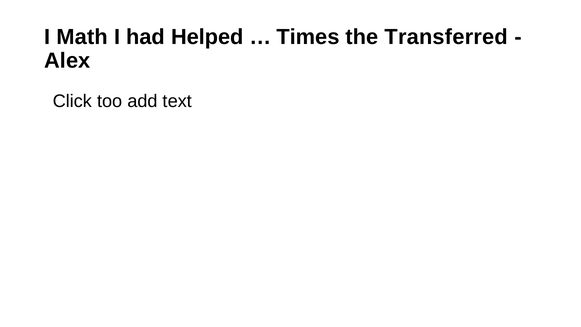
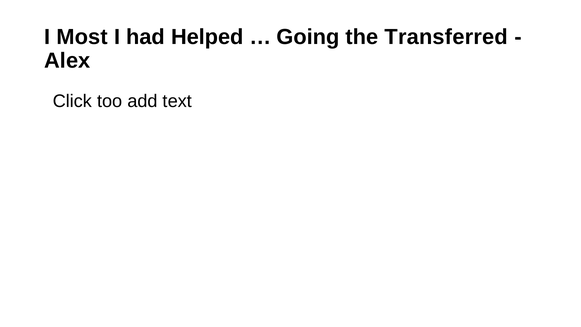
Math: Math -> Most
Times: Times -> Going
